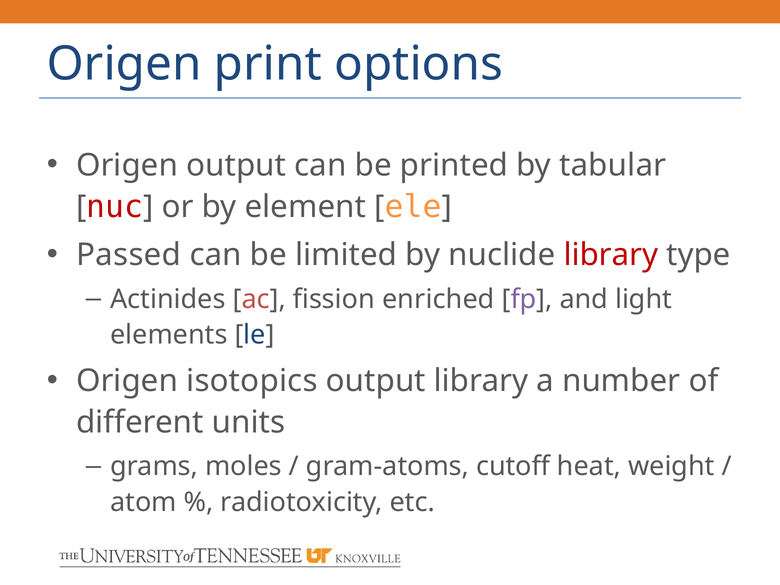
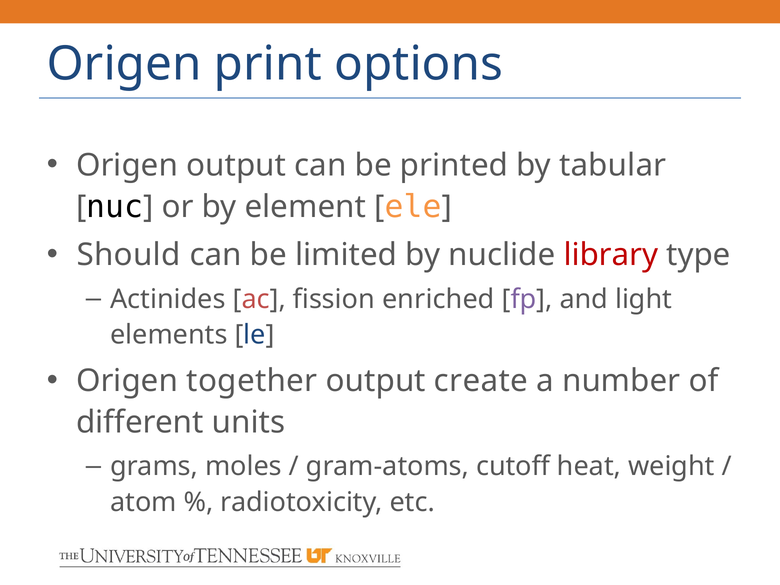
nuc colour: red -> black
Passed: Passed -> Should
isotopics: isotopics -> together
output library: library -> create
